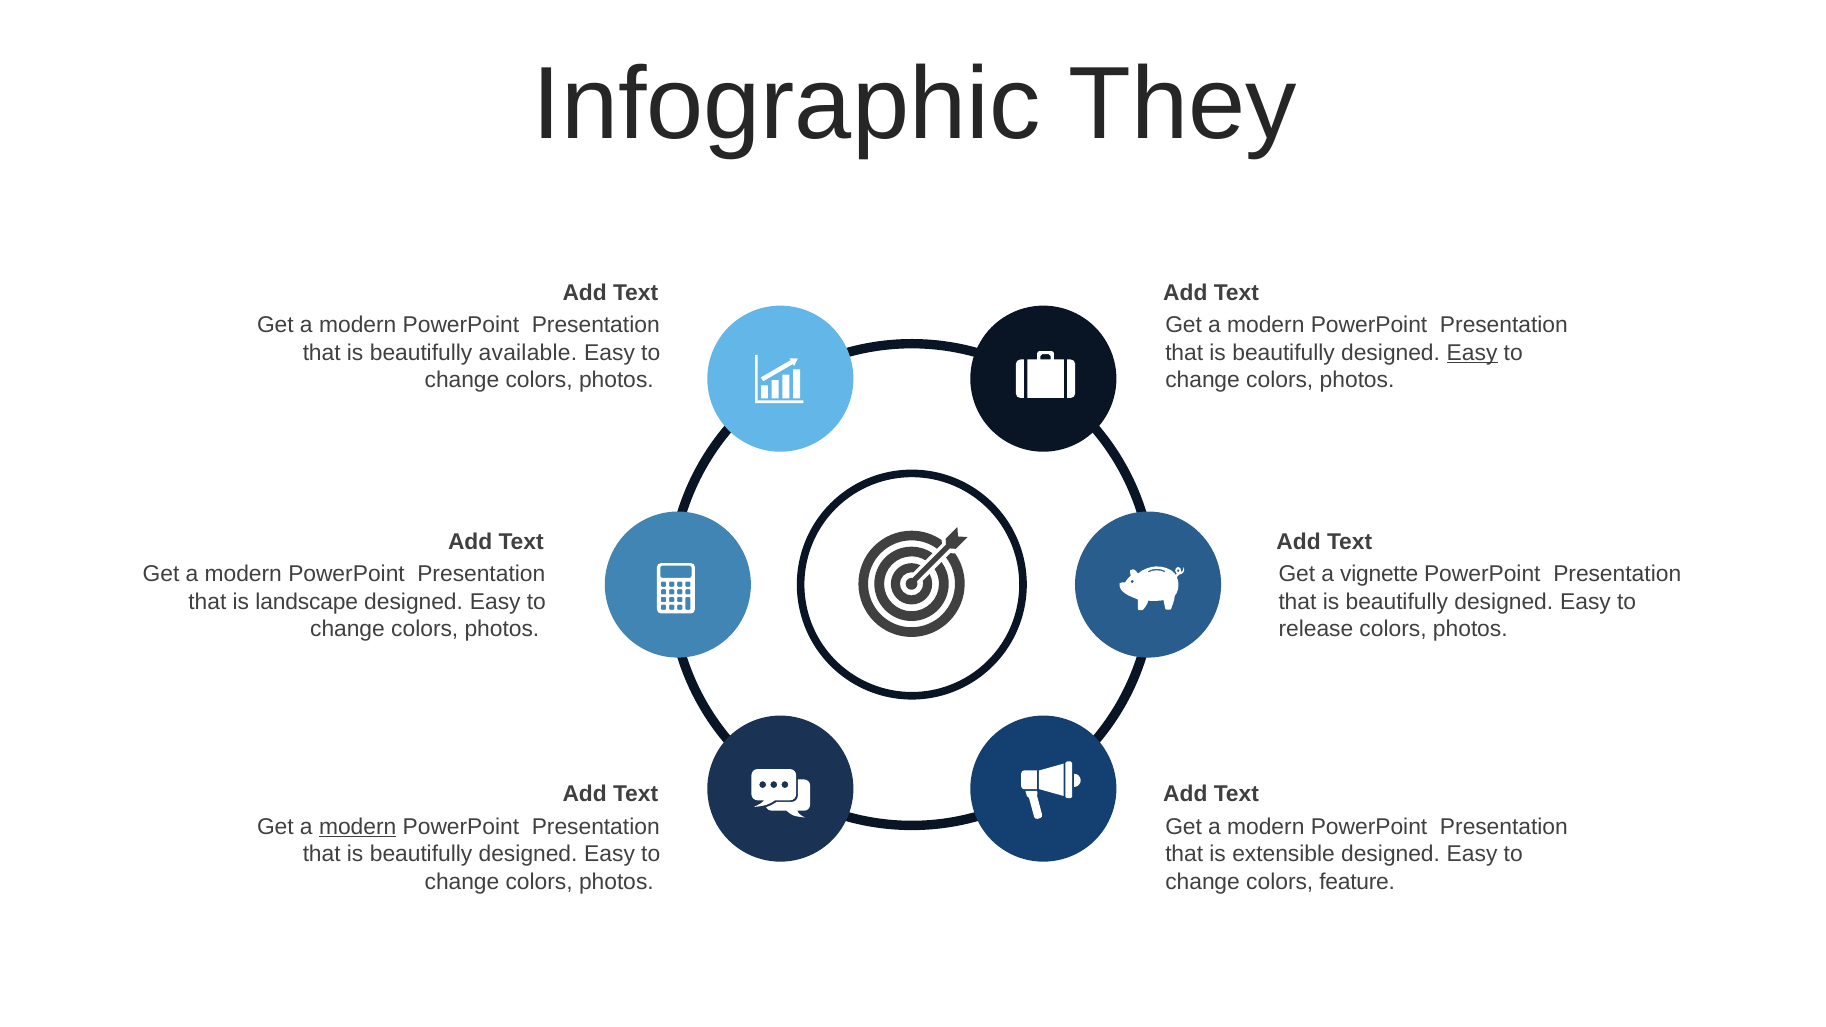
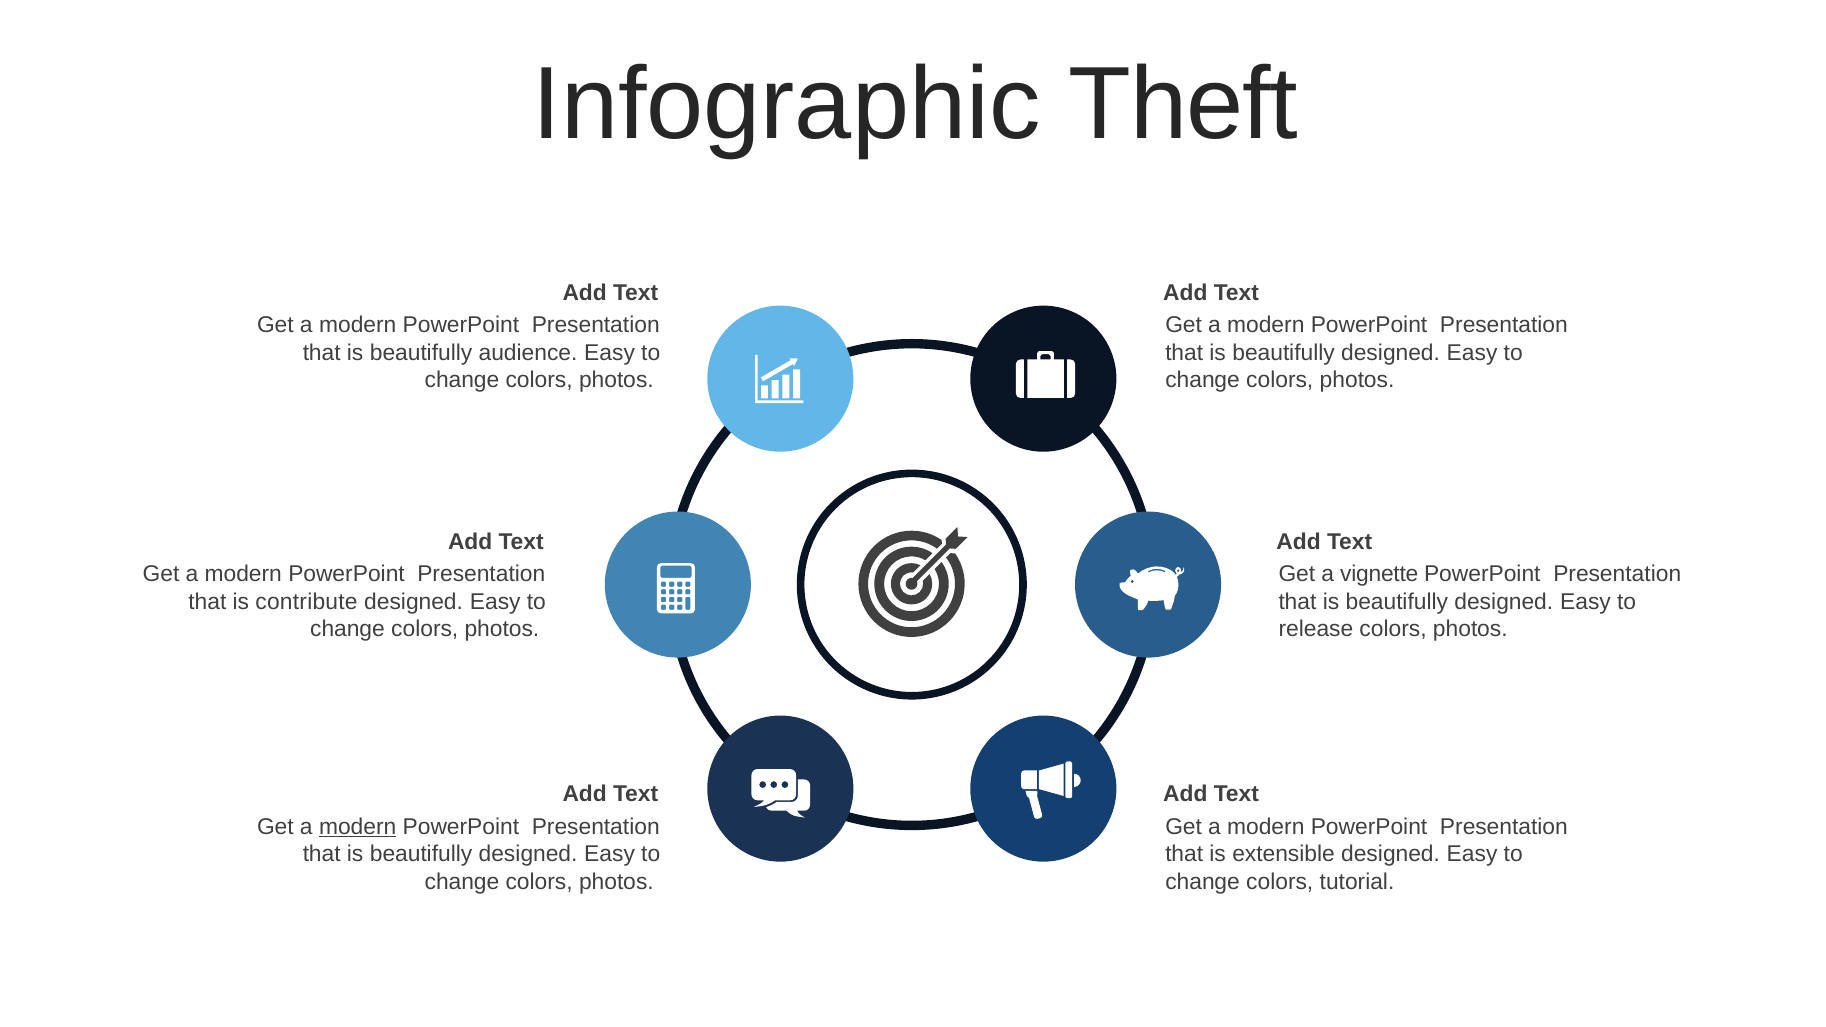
They: They -> Theft
available: available -> audience
Easy at (1472, 353) underline: present -> none
landscape: landscape -> contribute
feature: feature -> tutorial
